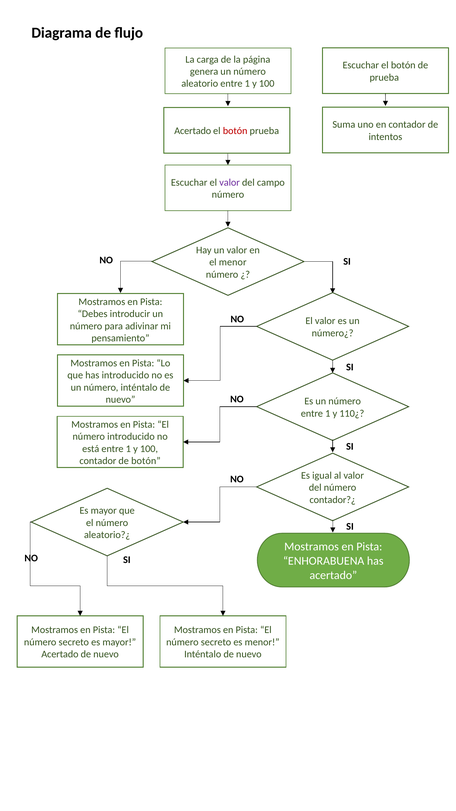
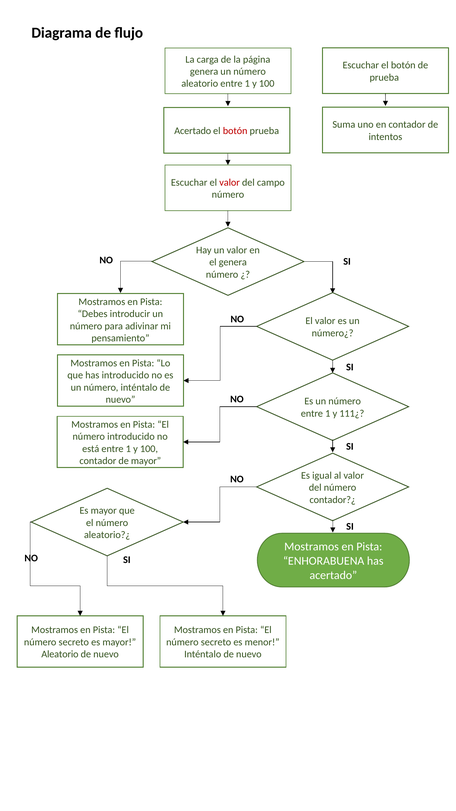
valor at (230, 182) colour: purple -> red
el menor: menor -> genera
110¿: 110¿ -> 111¿
de botón: botón -> mayor
Acertado at (60, 654): Acertado -> Aleatorio
